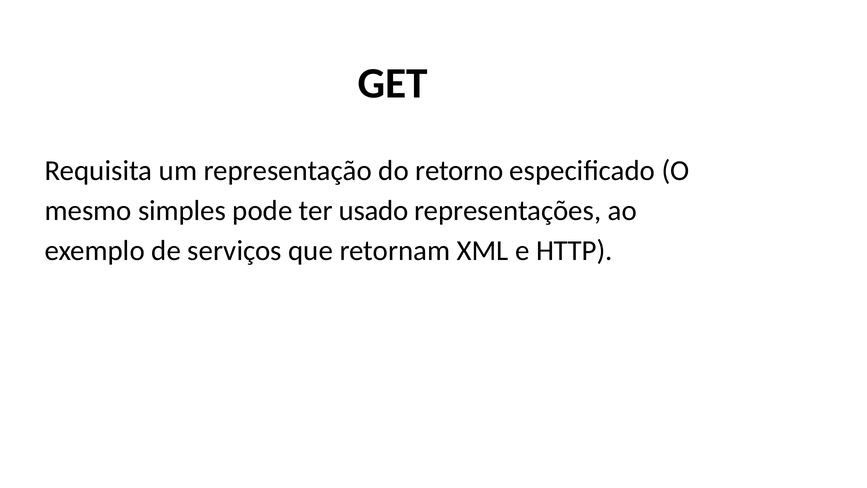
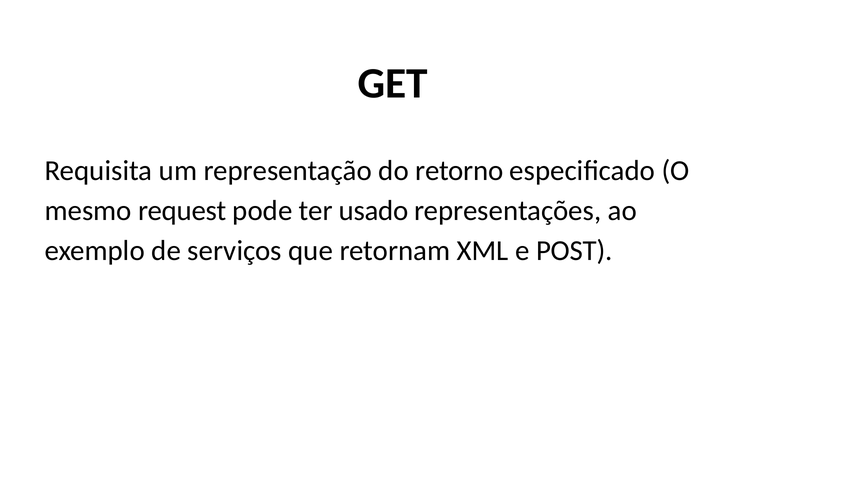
simples: simples -> request
HTTP: HTTP -> POST
